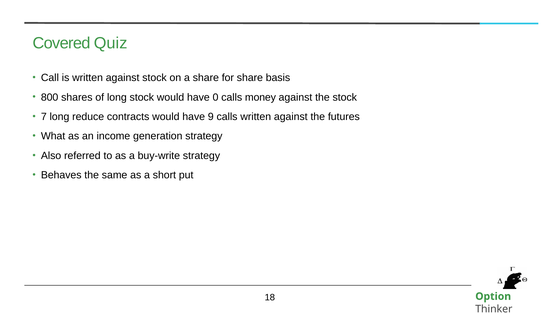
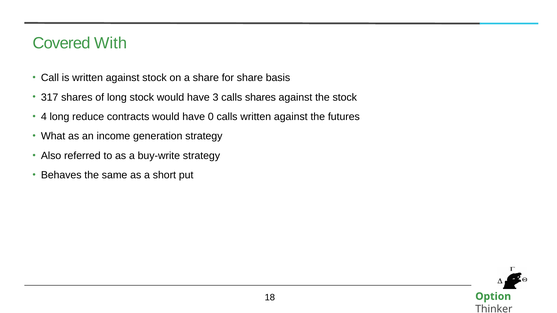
Quiz: Quiz -> With
800: 800 -> 317
0: 0 -> 3
calls money: money -> shares
7: 7 -> 4
9: 9 -> 0
